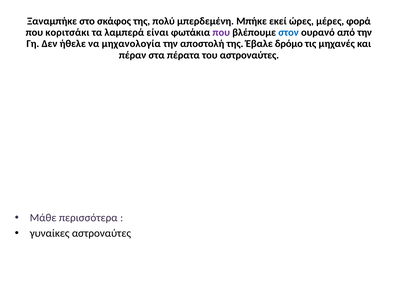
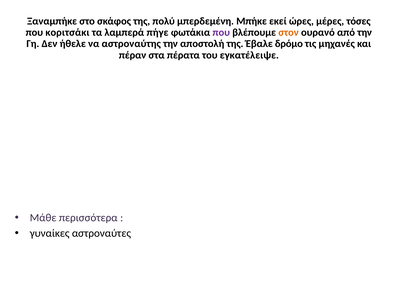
φορά: φορά -> τόσες
είναι: είναι -> πήγε
στον colour: blue -> orange
μηχανολογία: μηχανολογία -> αστροναύτης
του αστροναύτες: αστροναύτες -> εγκατέλειψε
